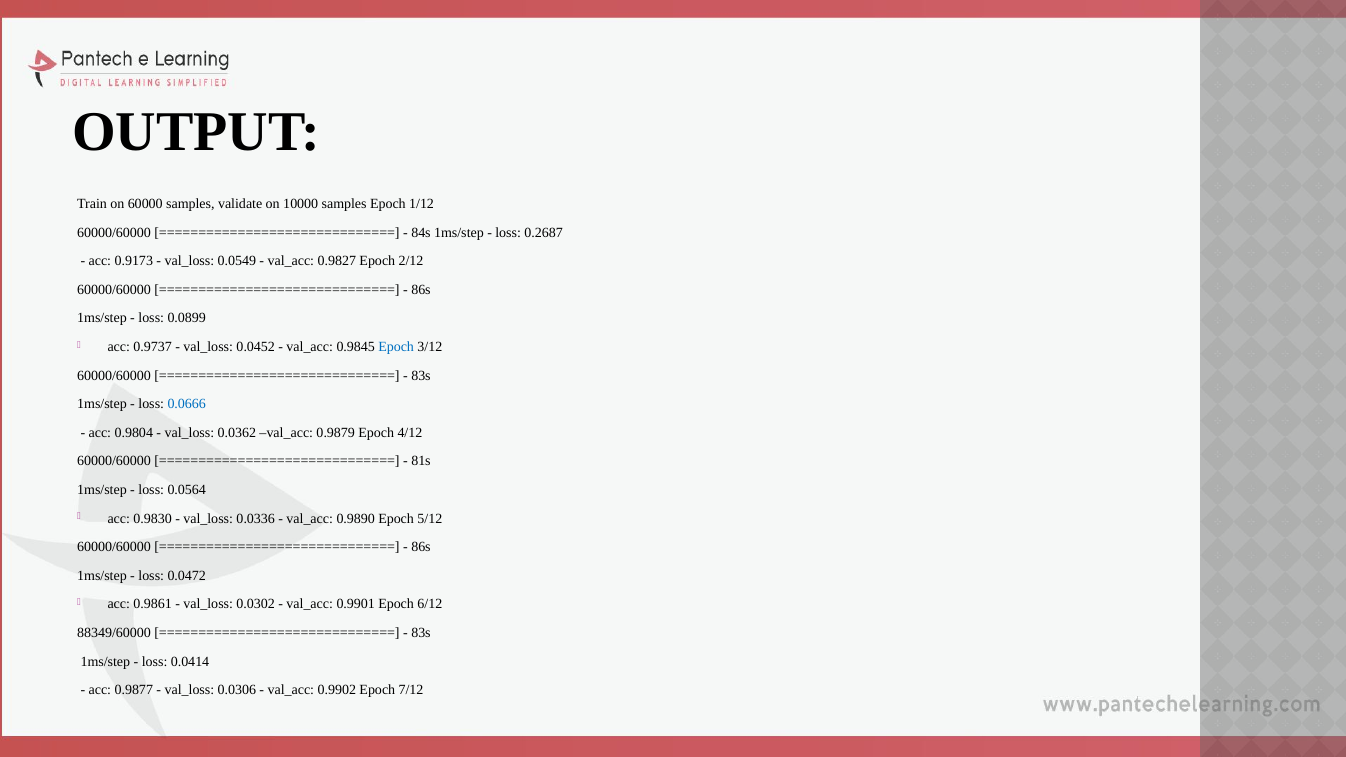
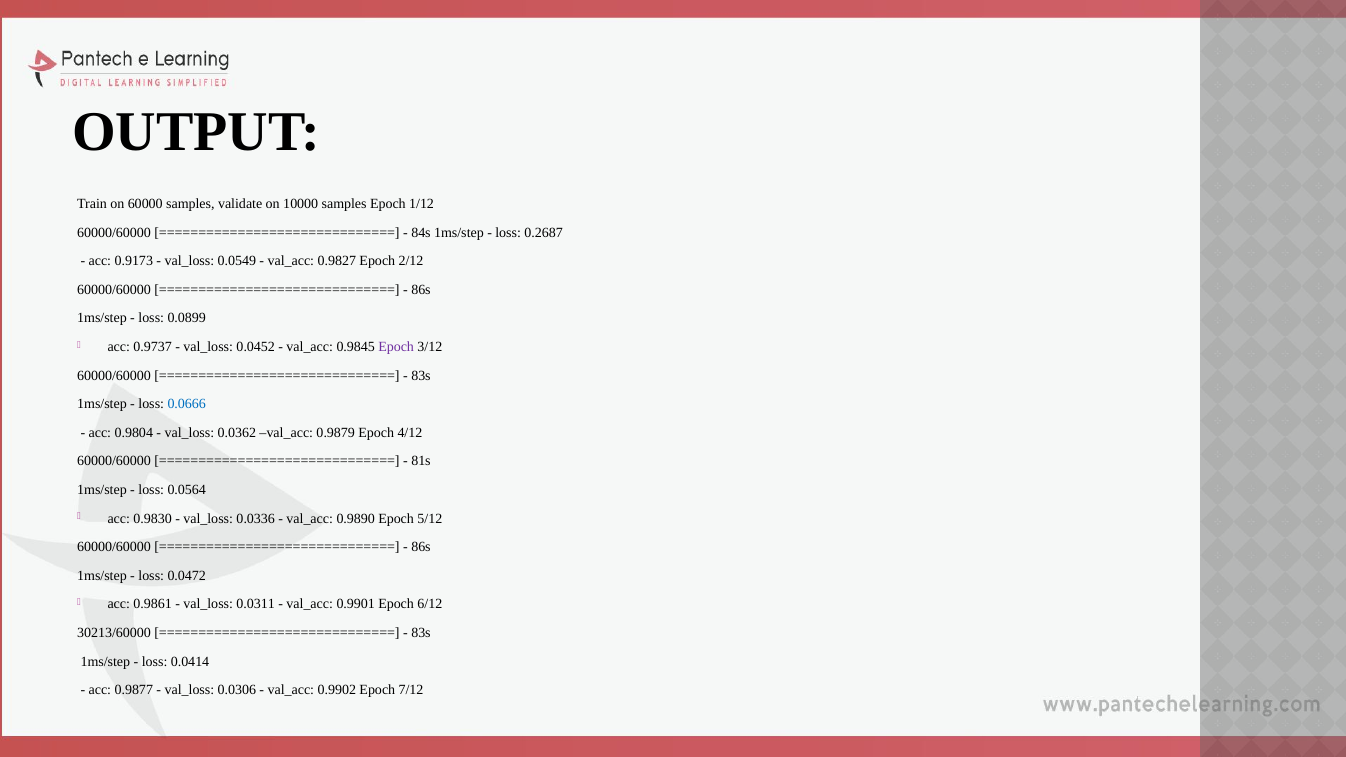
Epoch at (396, 347) colour: blue -> purple
0.0302: 0.0302 -> 0.0311
88349/60000: 88349/60000 -> 30213/60000
